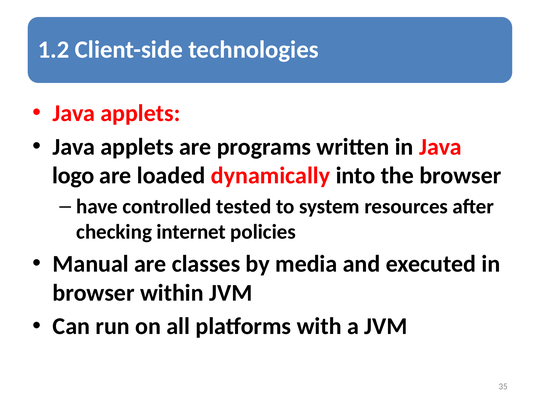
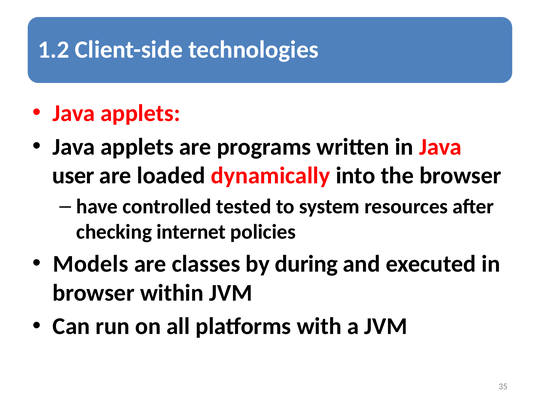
logo: logo -> user
Manual: Manual -> Models
media: media -> during
